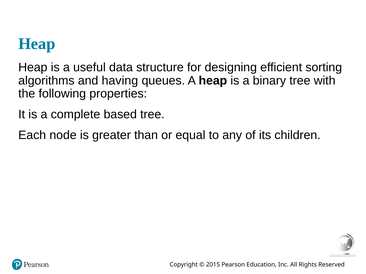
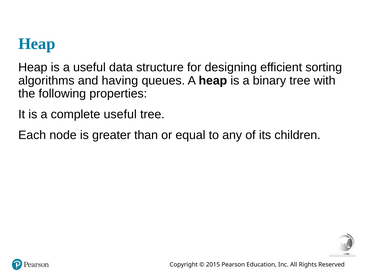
complete based: based -> useful
